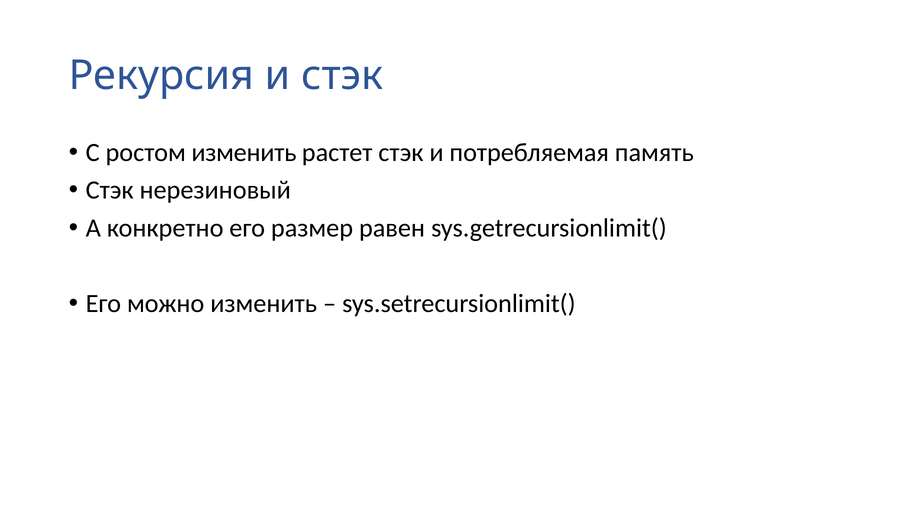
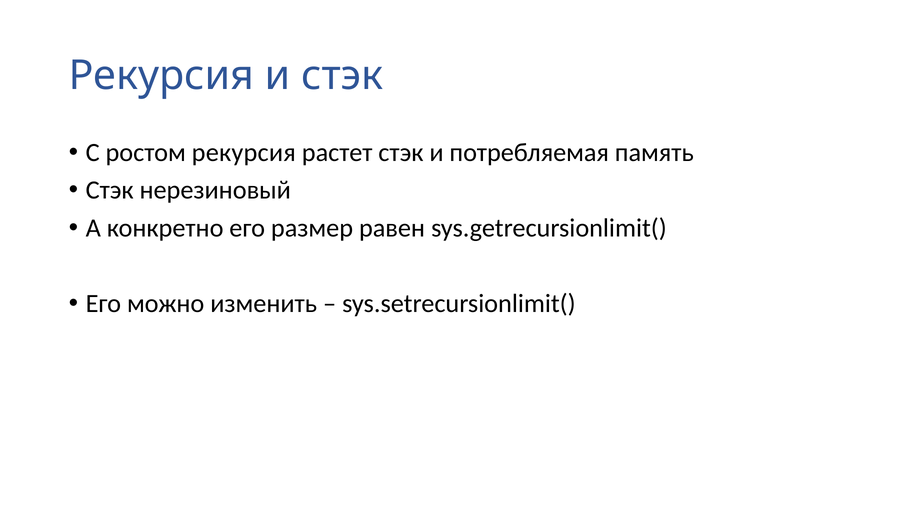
ростом изменить: изменить -> рекурсия
